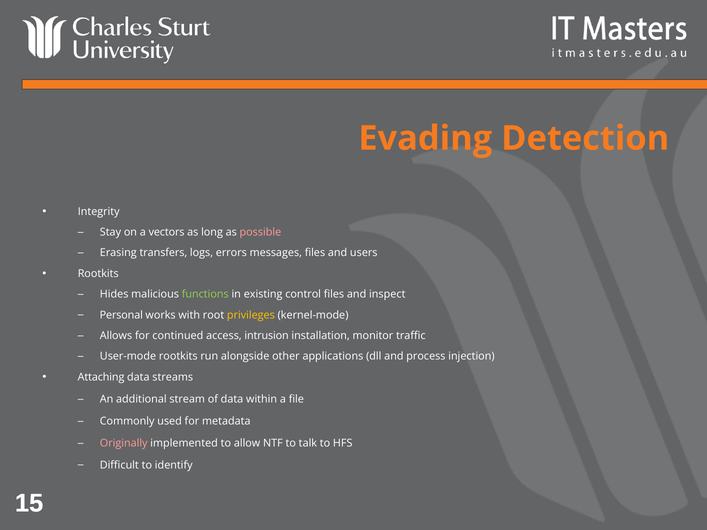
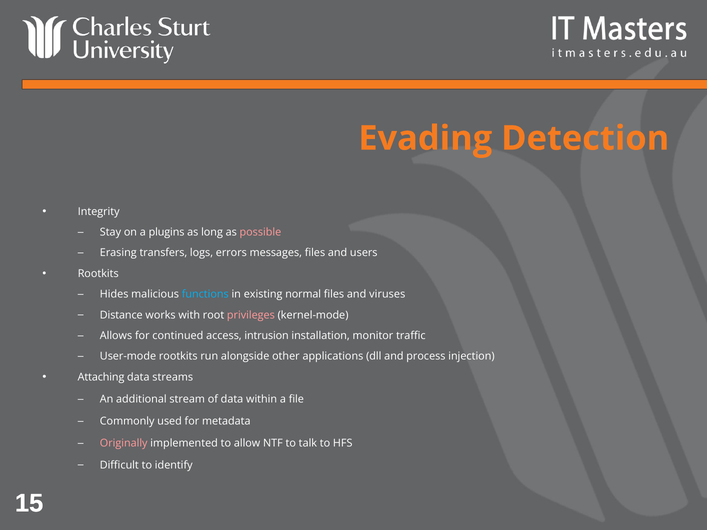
vectors: vectors -> plugins
functions colour: light green -> light blue
control: control -> normal
inspect: inspect -> viruses
Personal: Personal -> Distance
privileges colour: yellow -> pink
